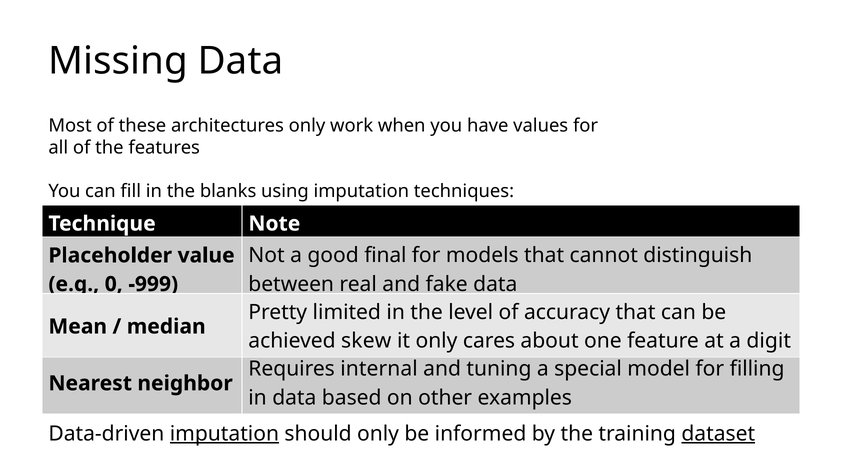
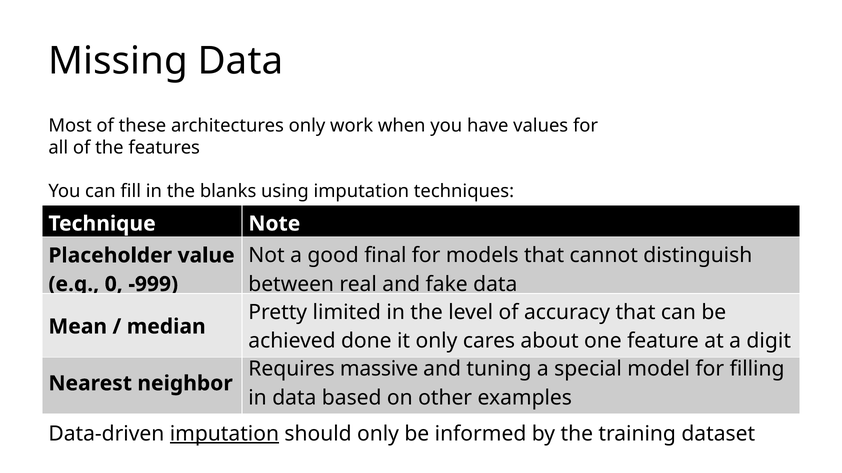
skew: skew -> done
internal: internal -> massive
dataset underline: present -> none
